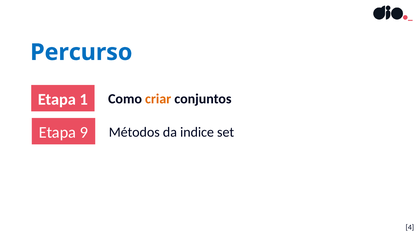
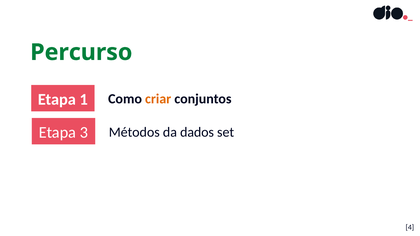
Percurso colour: blue -> green
9: 9 -> 3
indice: indice -> dados
